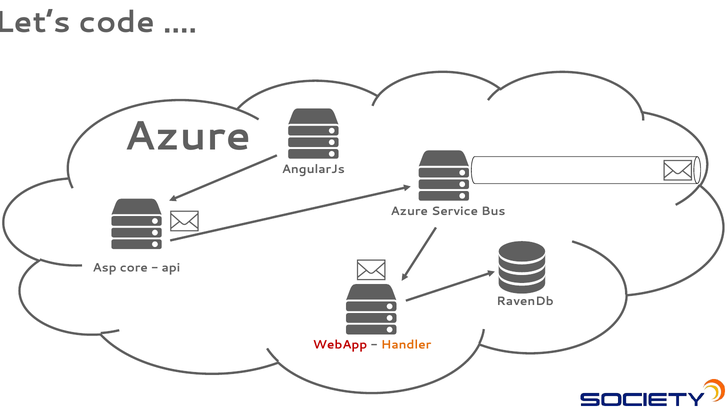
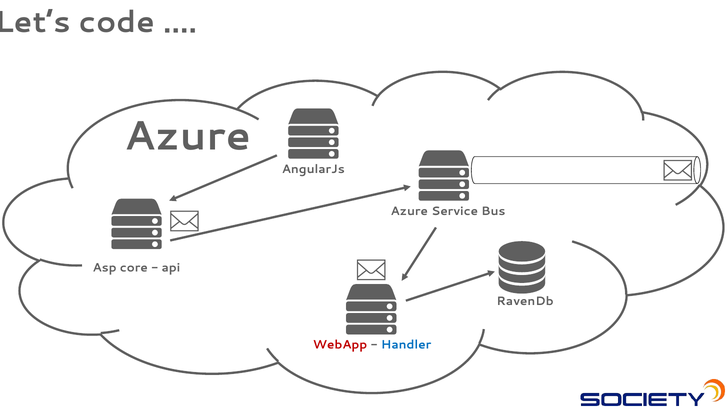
Handler colour: orange -> blue
